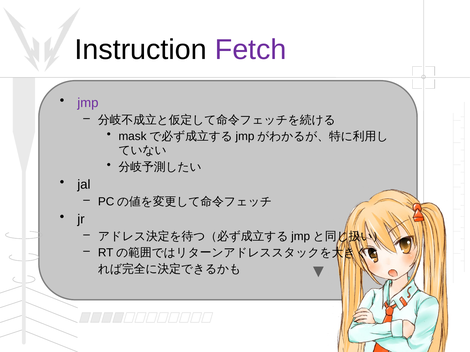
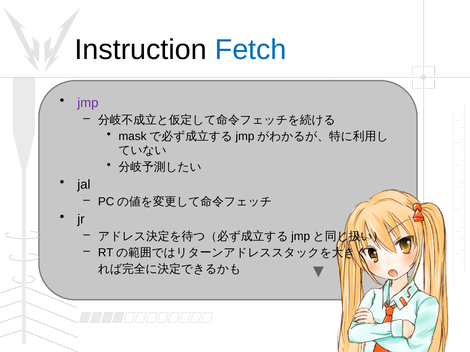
Fetch colour: purple -> blue
